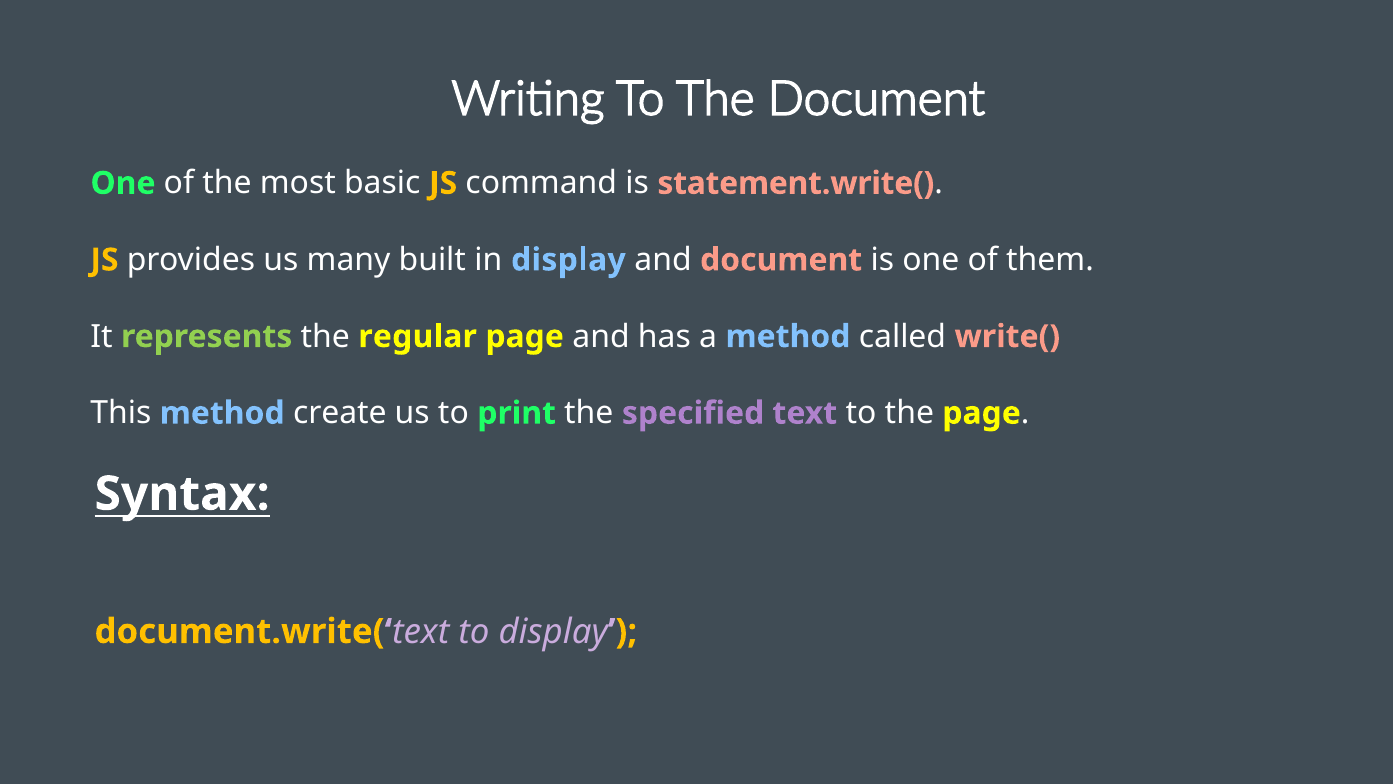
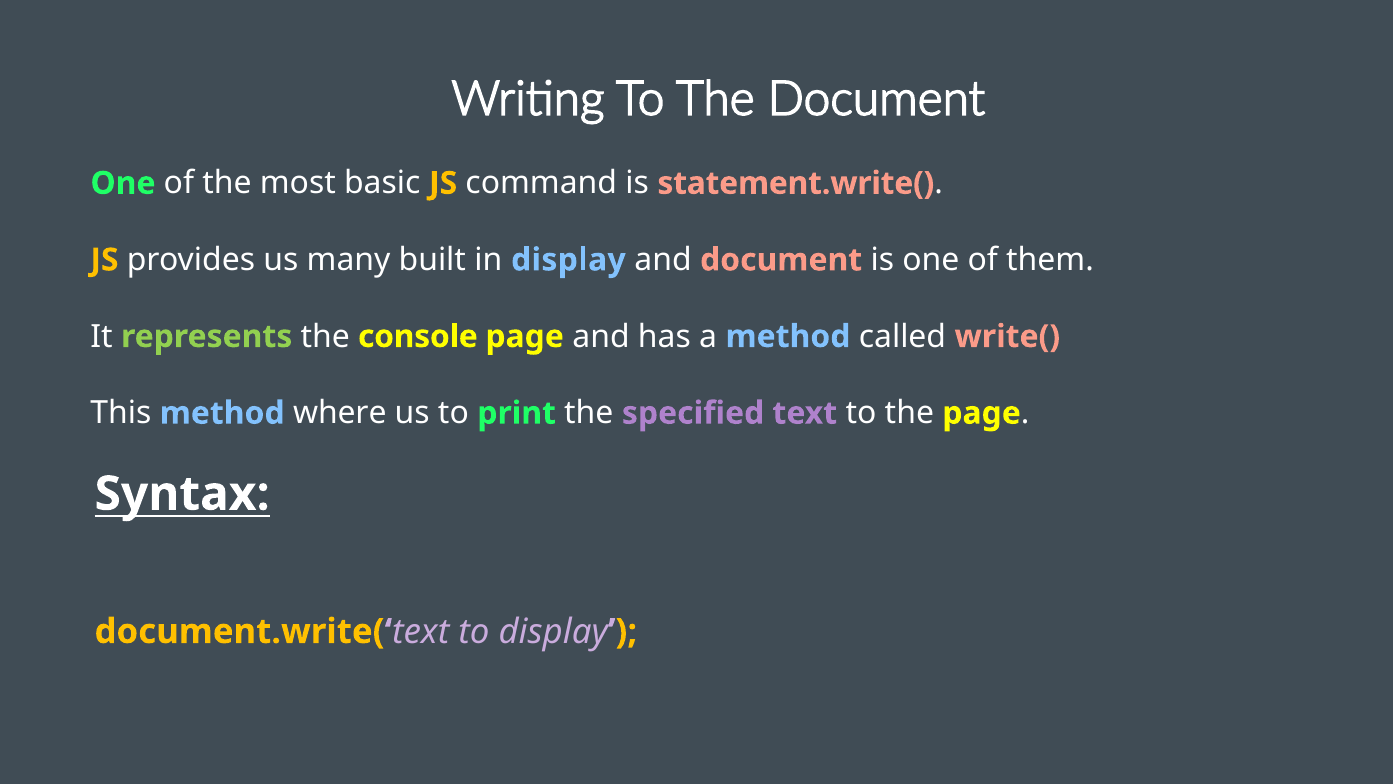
regular: regular -> console
create: create -> where
